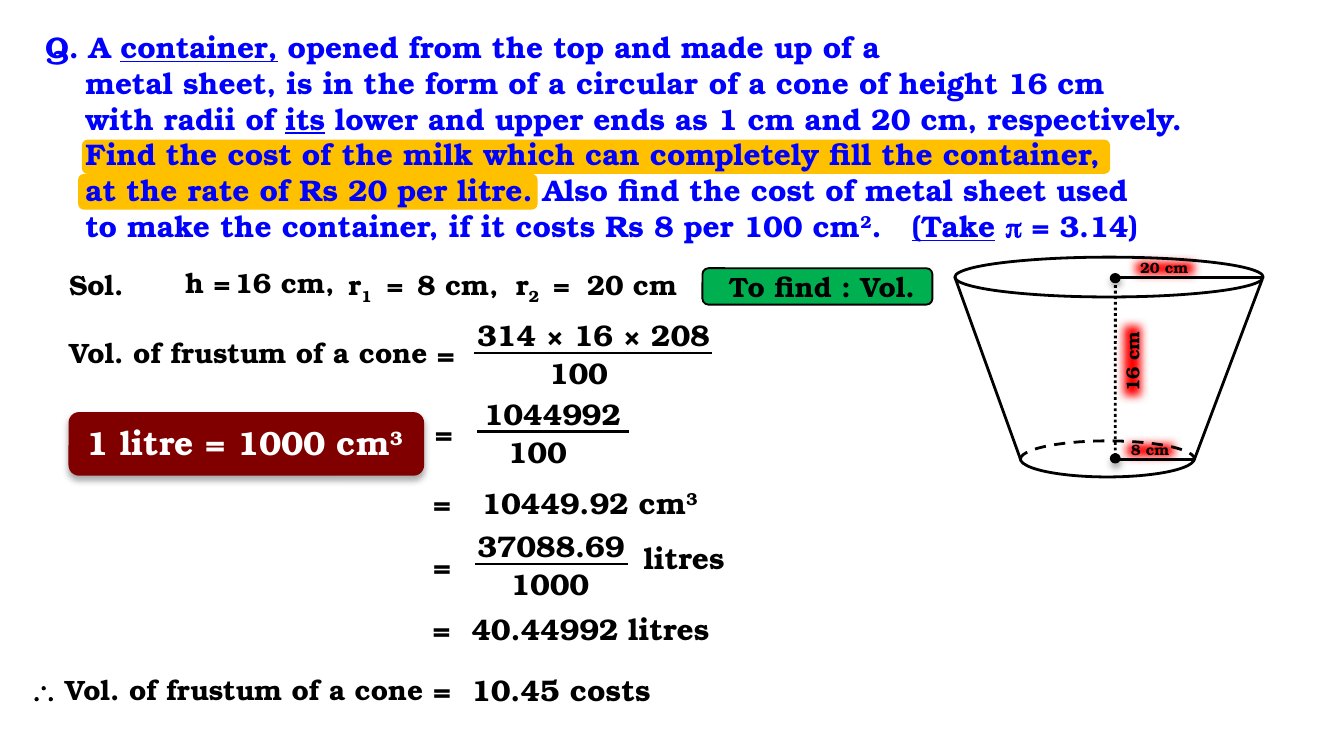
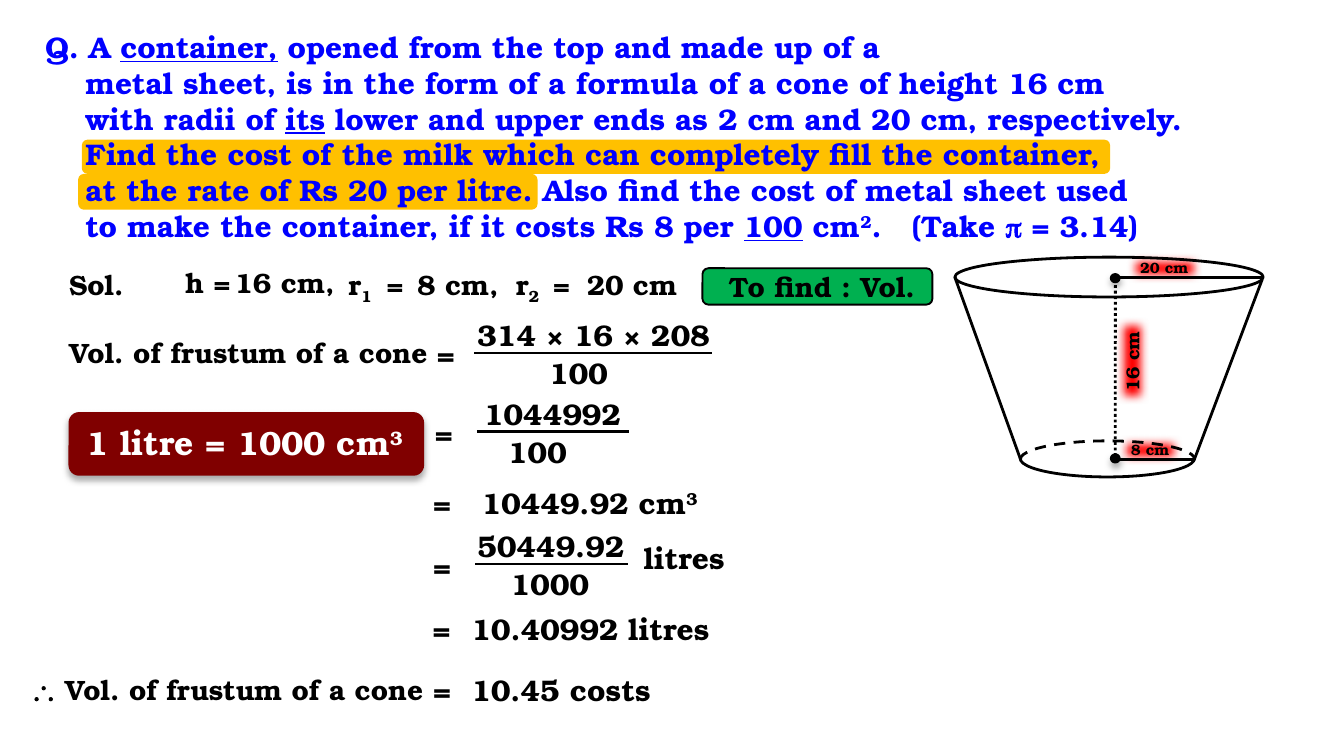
circular: circular -> formula
as 1: 1 -> 2
100 at (773, 227) underline: none -> present
Take underline: present -> none
37088.69: 37088.69 -> 50449.92
40.44992: 40.44992 -> 10.40992
